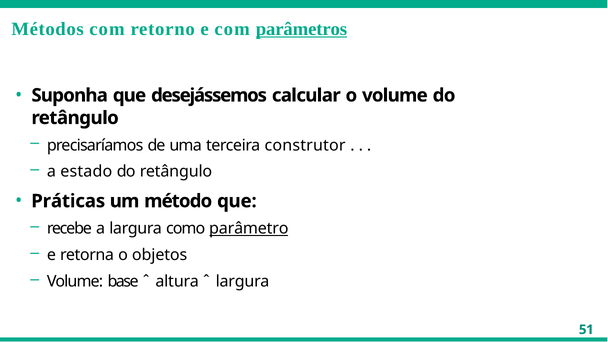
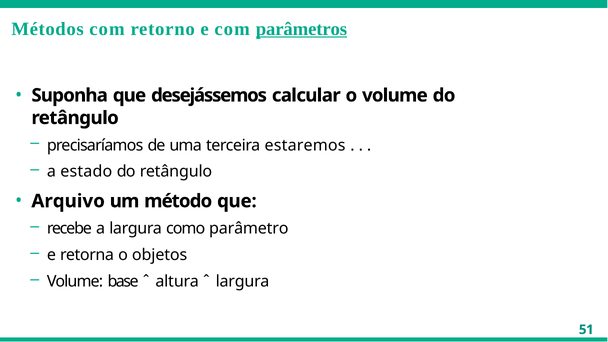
construtor: construtor -> estaremos
Práticas: Práticas -> Arquivo
parâmetro underline: present -> none
